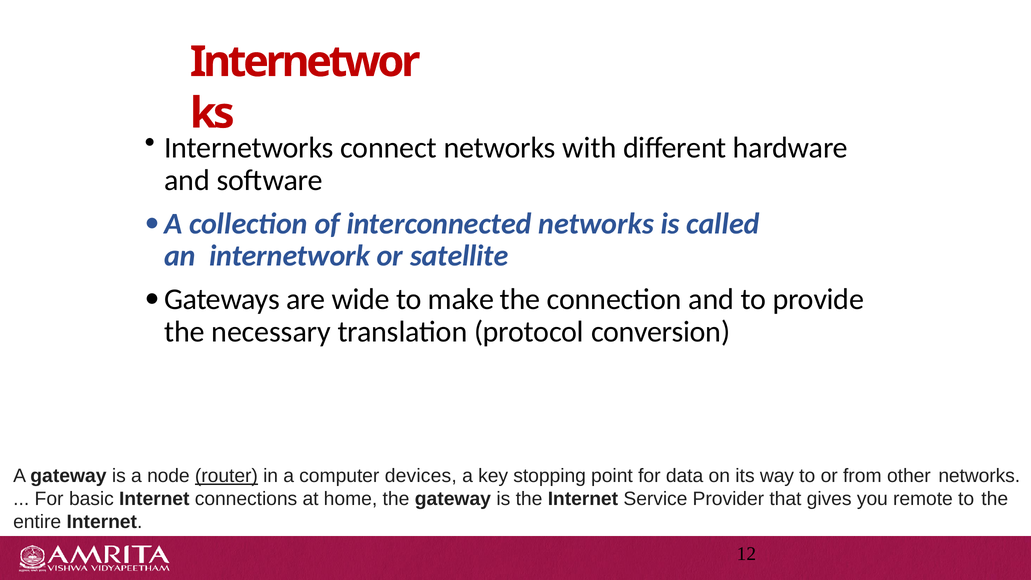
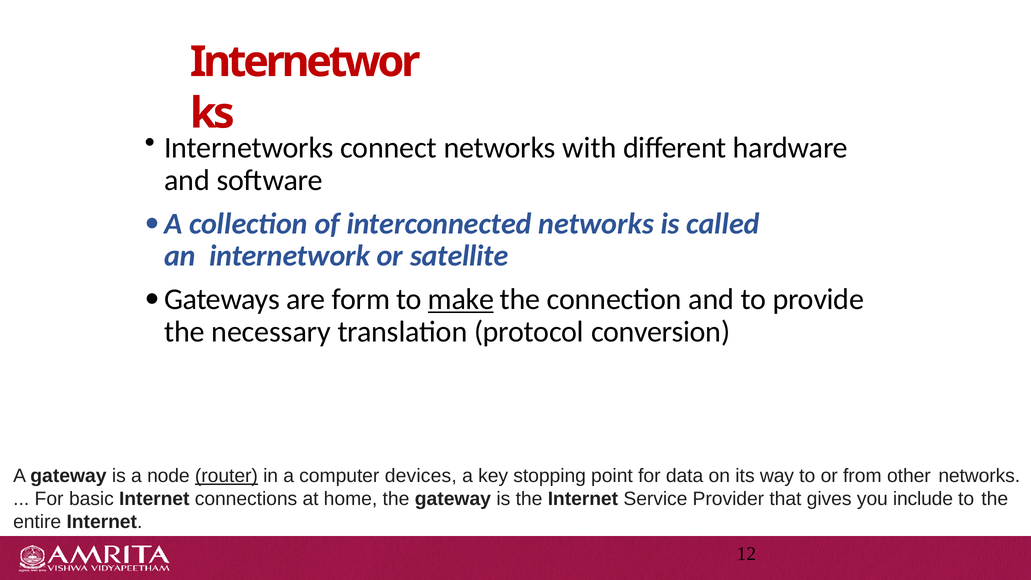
wide: wide -> form
make underline: none -> present
remote: remote -> include
